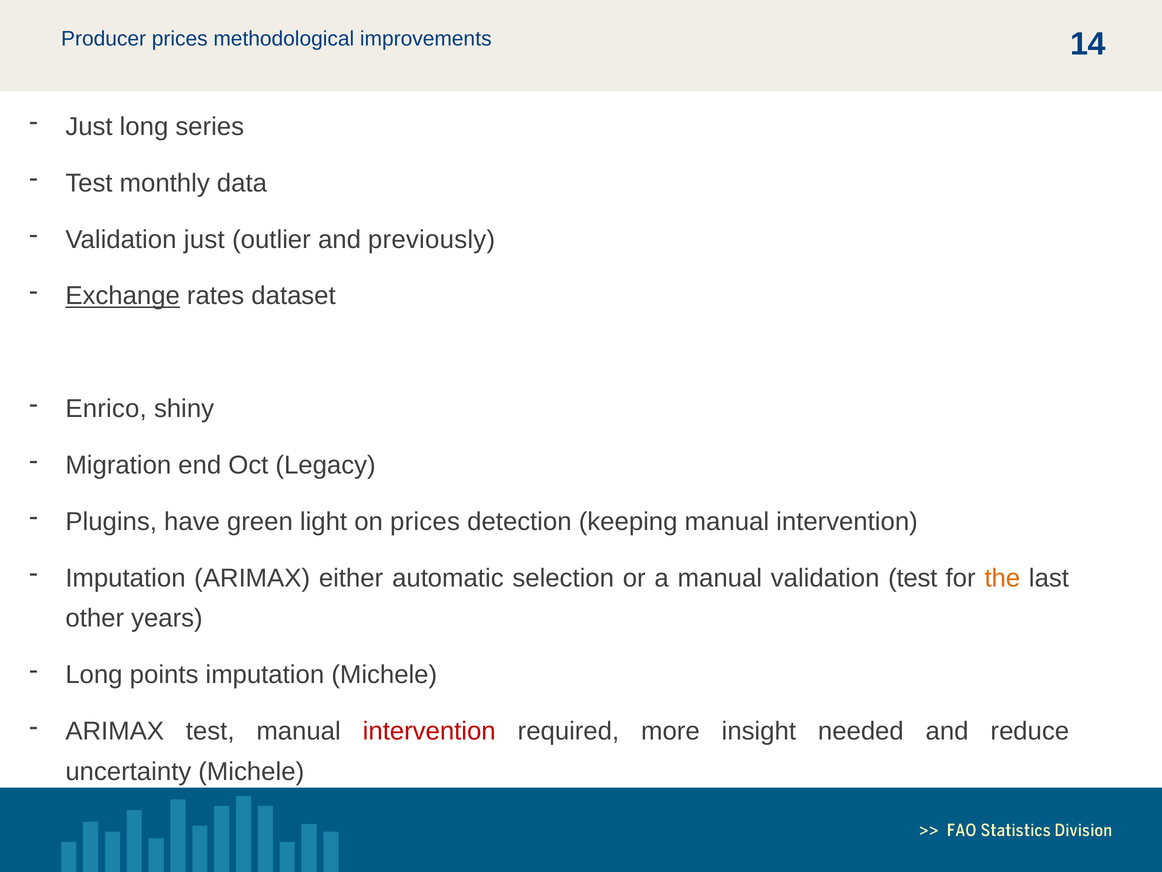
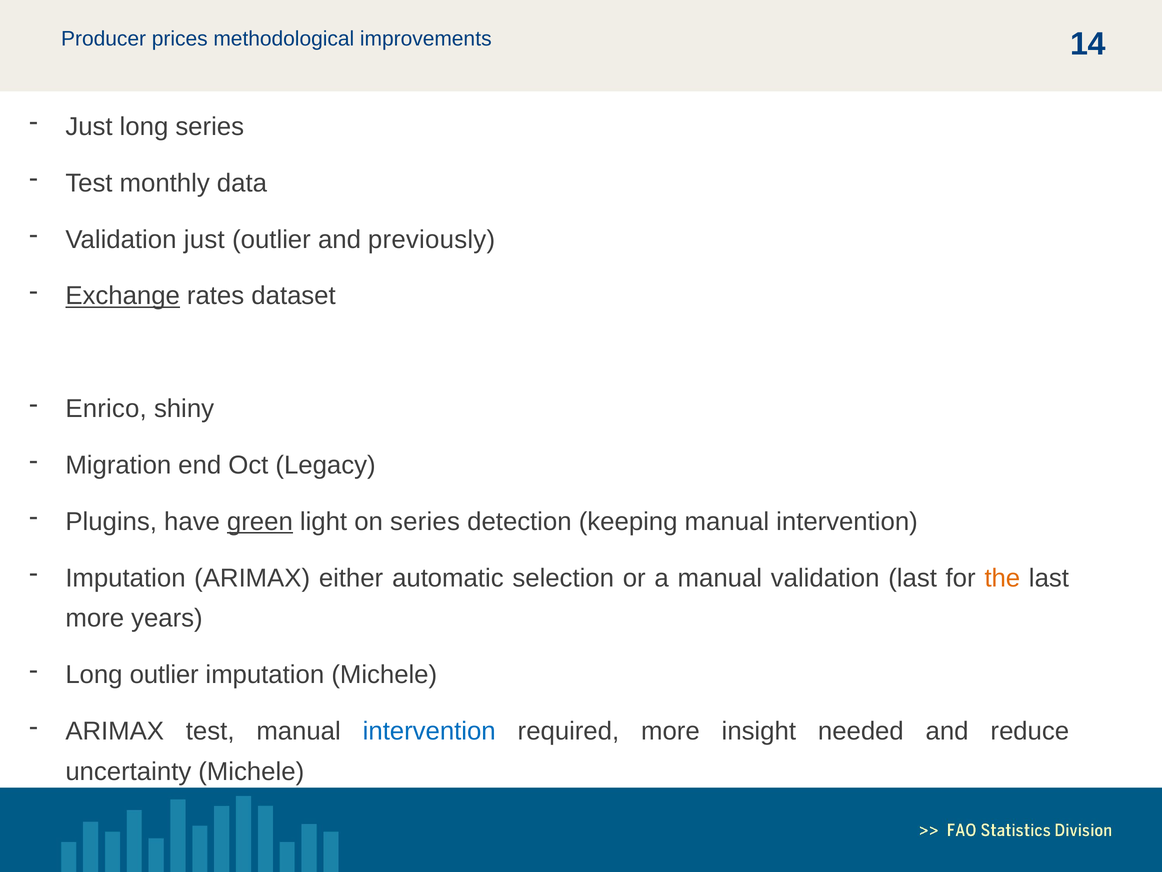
green underline: none -> present
on prices: prices -> series
validation test: test -> last
other at (95, 618): other -> more
Long points: points -> outlier
intervention at (429, 731) colour: red -> blue
